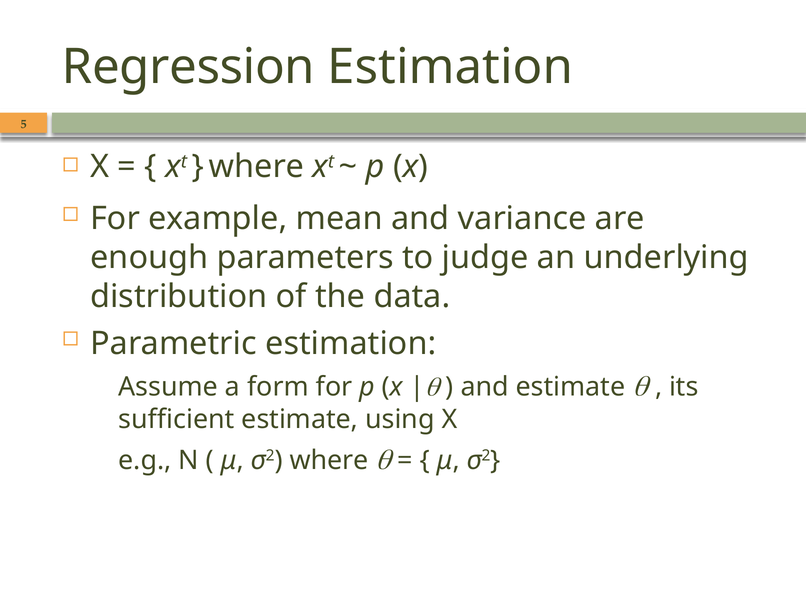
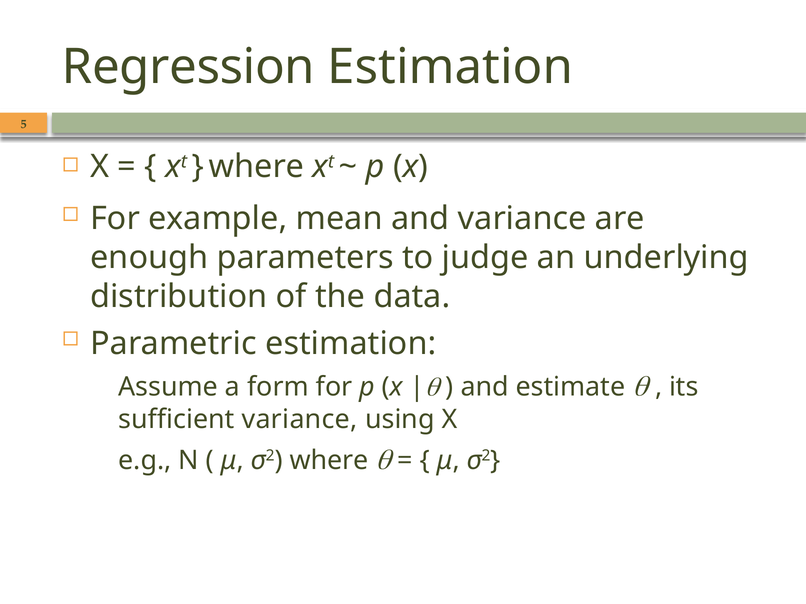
sufficient estimate: estimate -> variance
